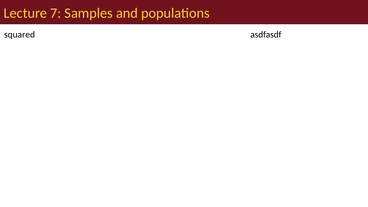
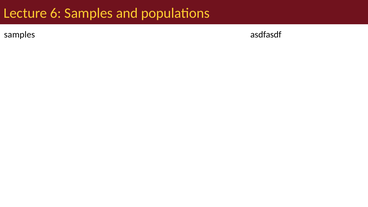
7: 7 -> 6
squared at (19, 35): squared -> samples
